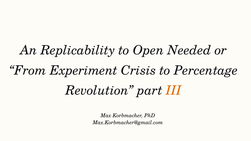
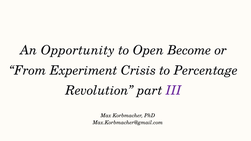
Replicability: Replicability -> Opportunity
Needed: Needed -> Become
III colour: orange -> purple
